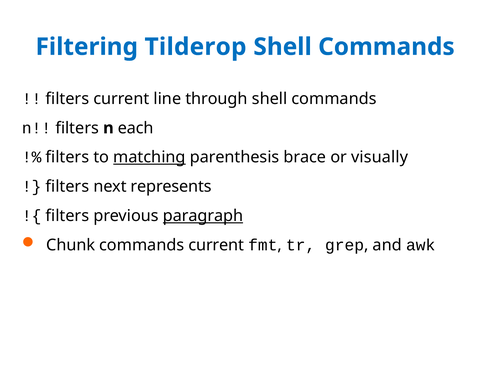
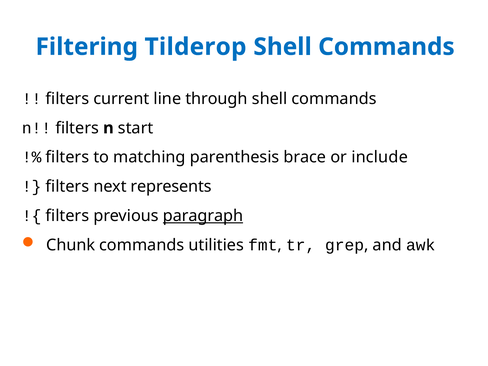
each: each -> start
matching underline: present -> none
visually: visually -> include
commands current: current -> utilities
